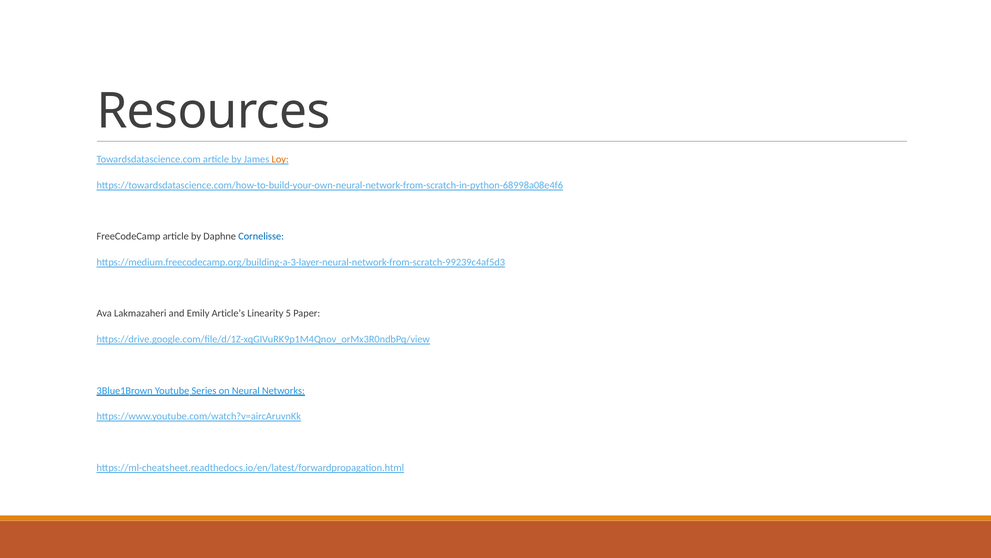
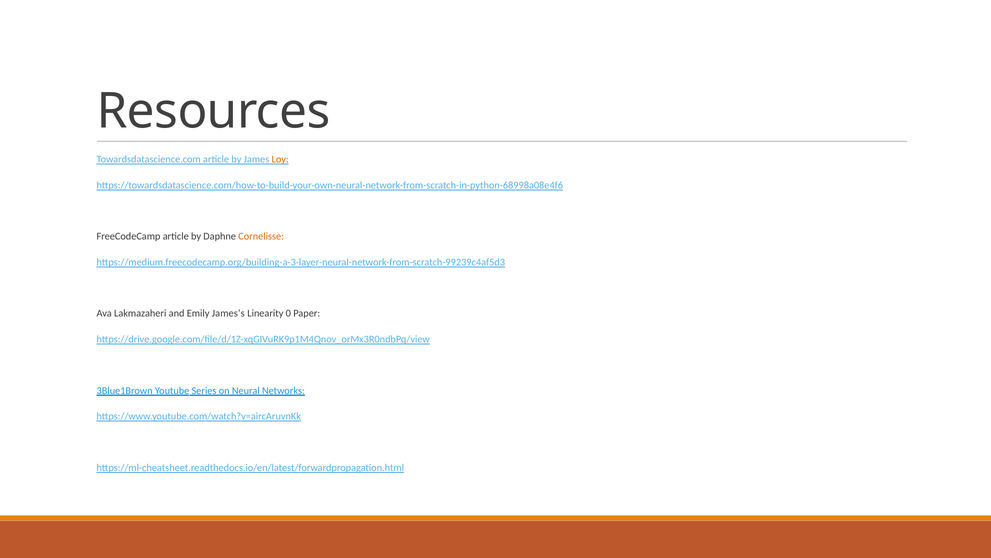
Cornelisse colour: blue -> orange
Article’s: Article’s -> James’s
5: 5 -> 0
